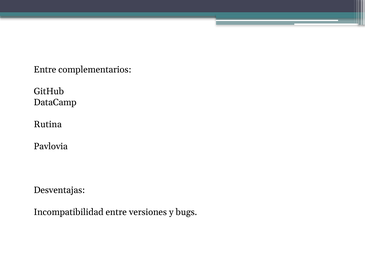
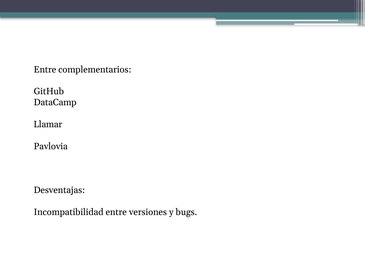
Rutina: Rutina -> Llamar
